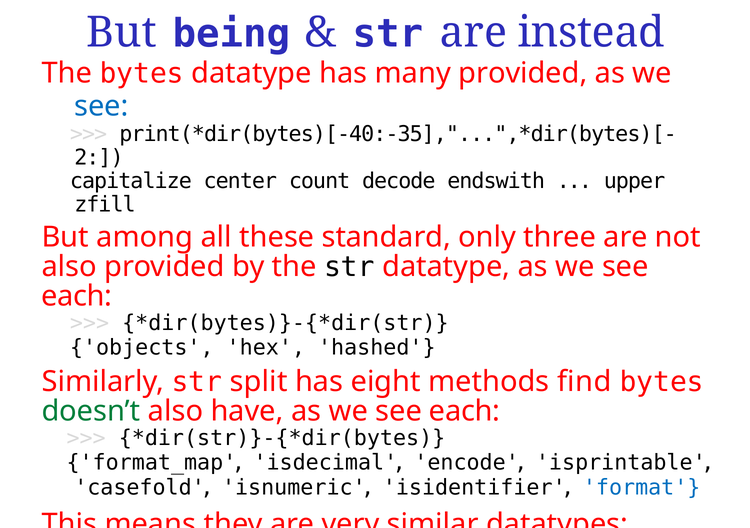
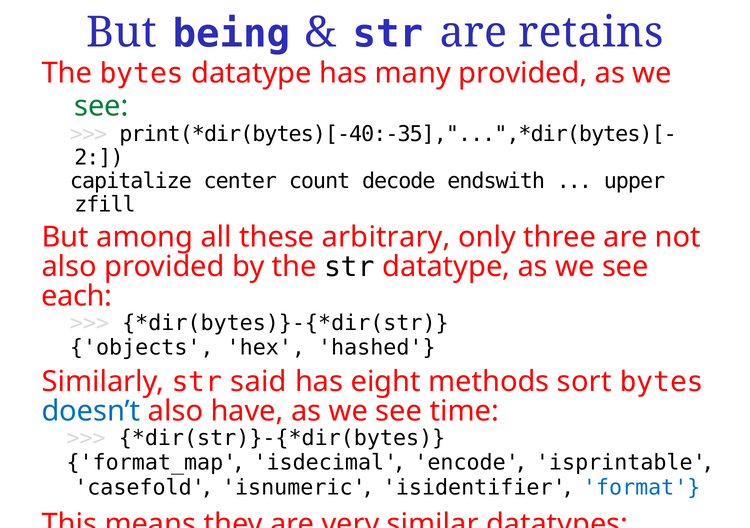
instead: instead -> retains
see at (101, 106) colour: blue -> green
standard: standard -> arbitrary
split: split -> said
find: find -> sort
doesn’t colour: green -> blue
each at (465, 411): each -> time
